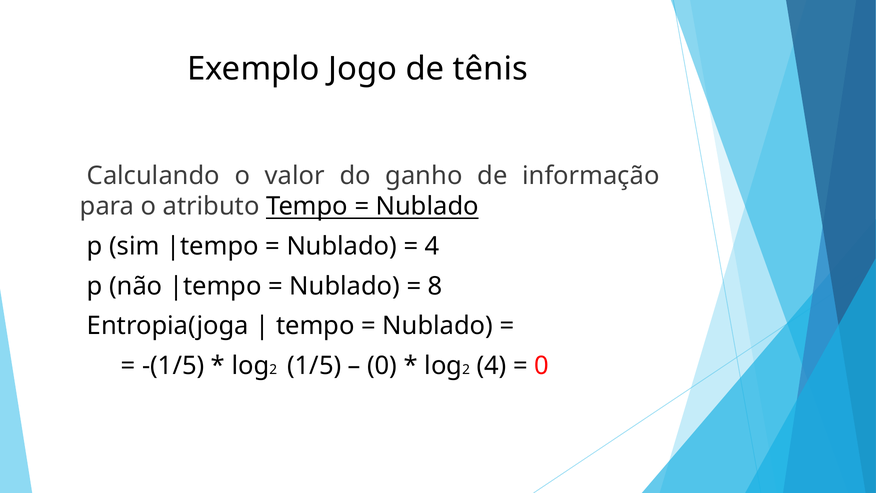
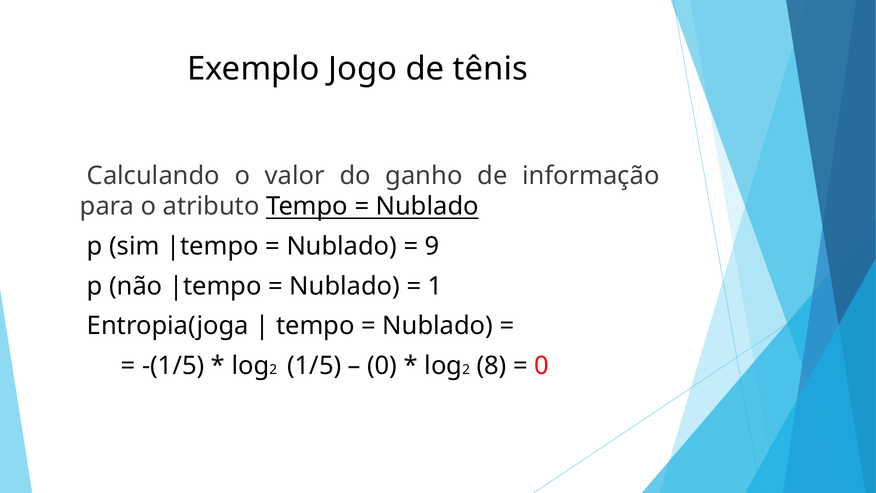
4 at (432, 246): 4 -> 9
8: 8 -> 1
4 at (492, 366): 4 -> 8
